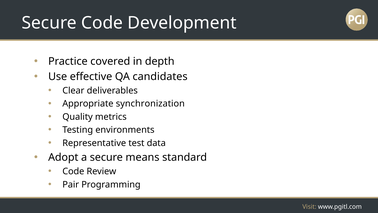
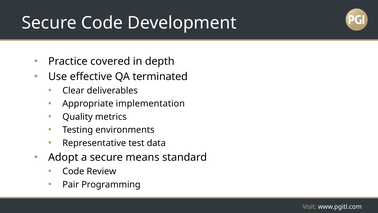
candidates: candidates -> terminated
synchronization: synchronization -> implementation
